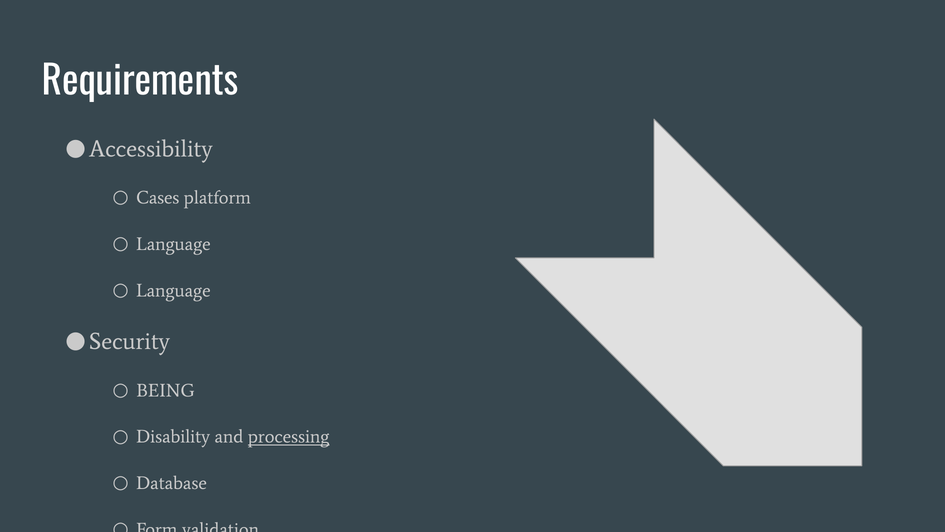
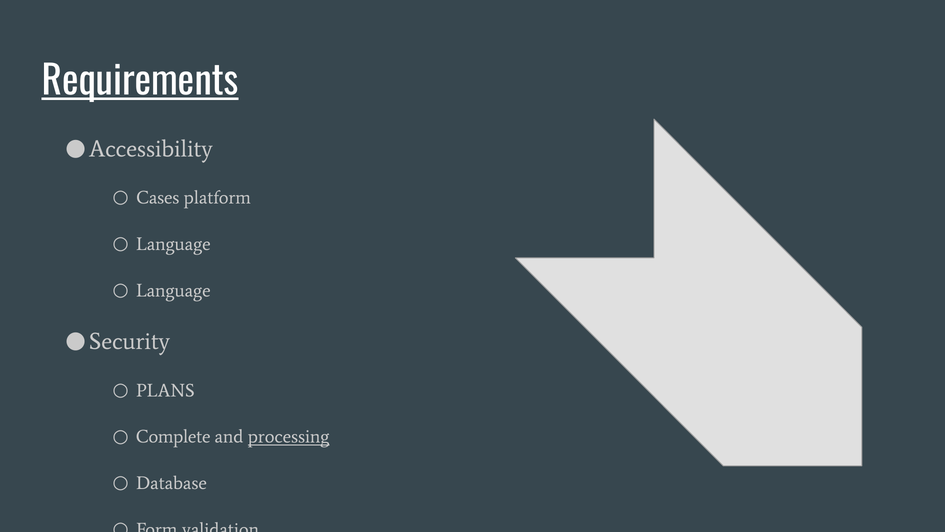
Requirements underline: none -> present
BEING: BEING -> PLANS
Disability: Disability -> Complete
